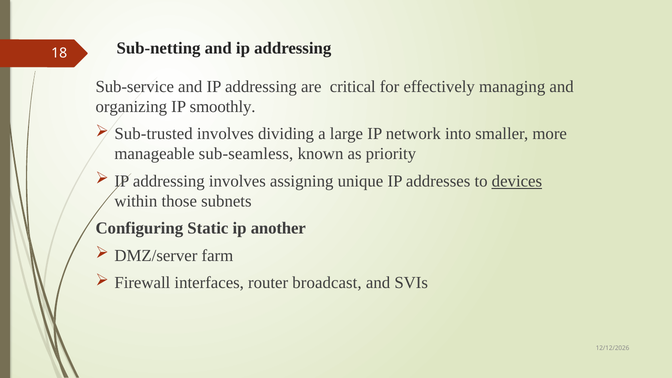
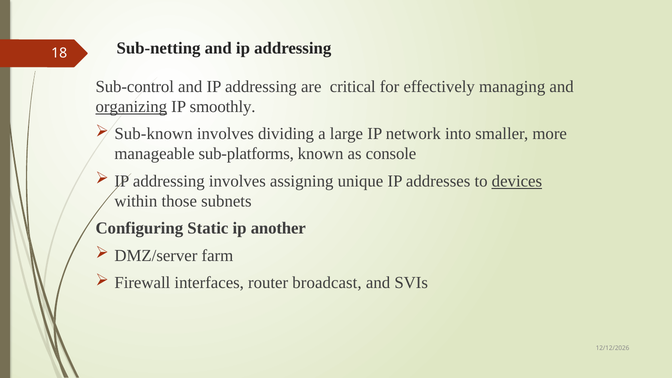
Sub-service: Sub-service -> Sub-control
organizing underline: none -> present
Sub-trusted: Sub-trusted -> Sub-known
sub-seamless: sub-seamless -> sub-platforms
priority: priority -> console
